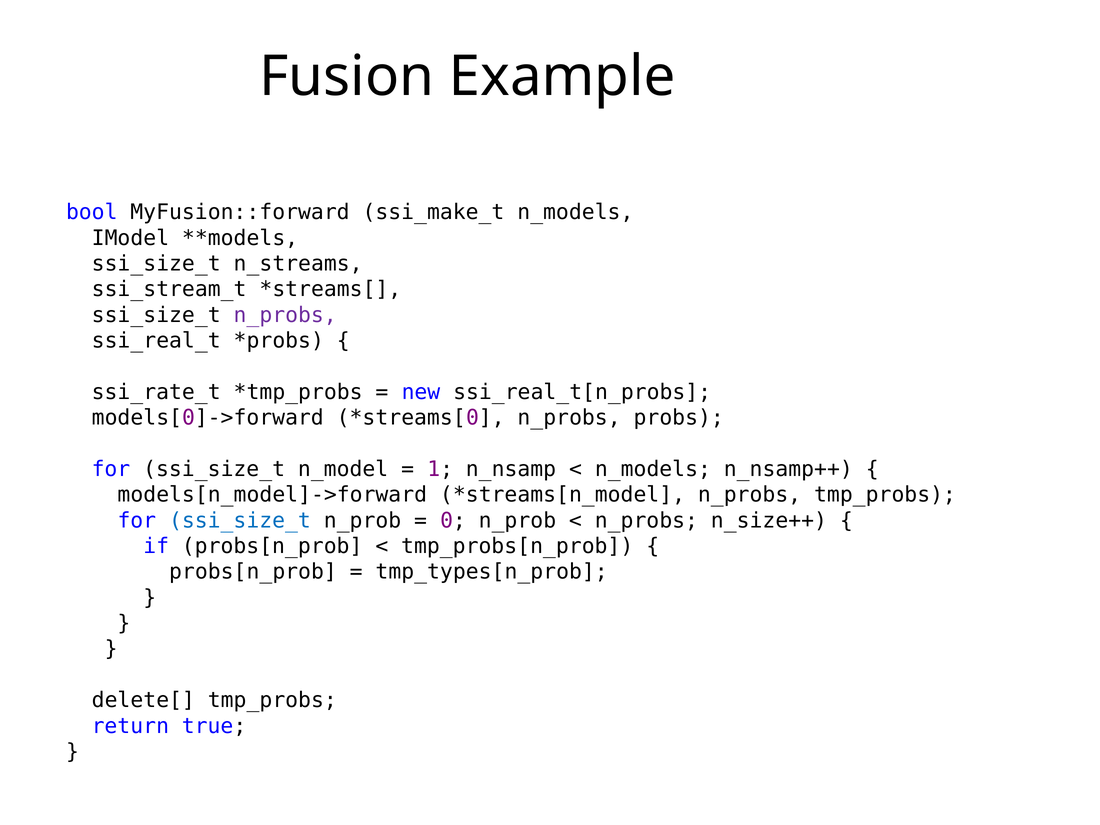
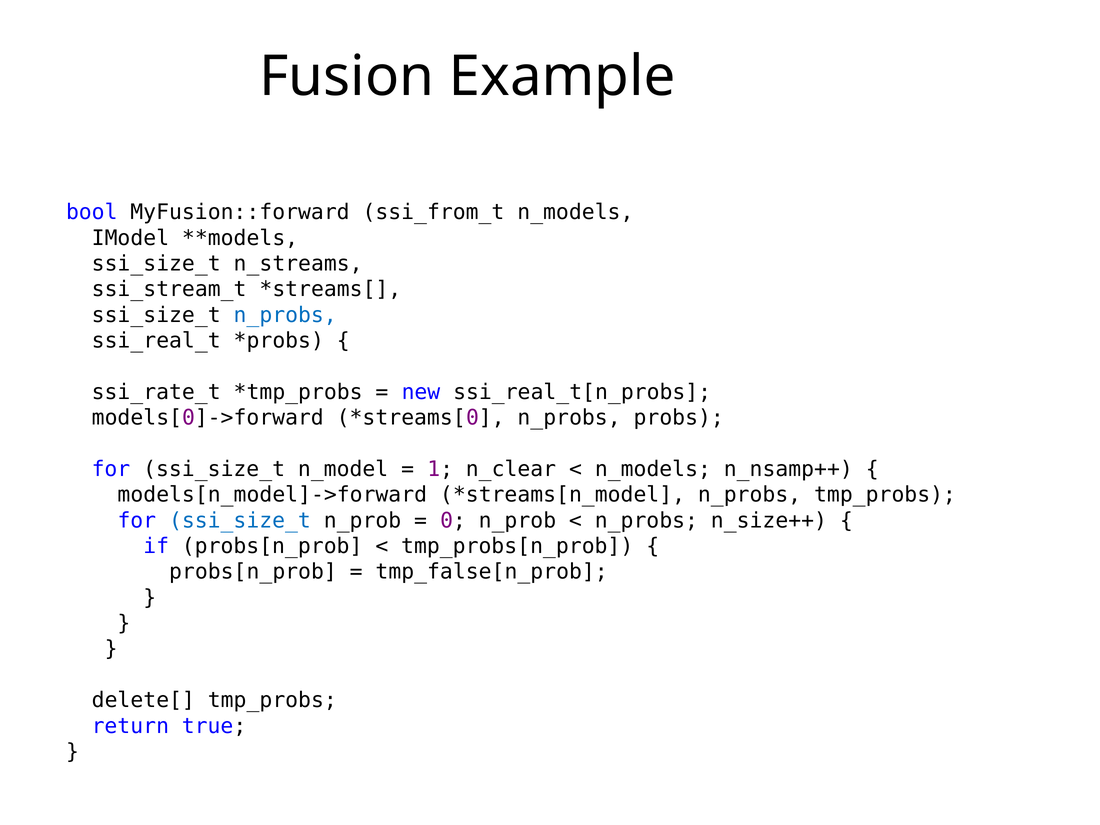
ssi_make_t: ssi_make_t -> ssi_from_t
n_probs at (285, 315) colour: purple -> blue
n_nsamp: n_nsamp -> n_clear
tmp_types[n_prob: tmp_types[n_prob -> tmp_false[n_prob
